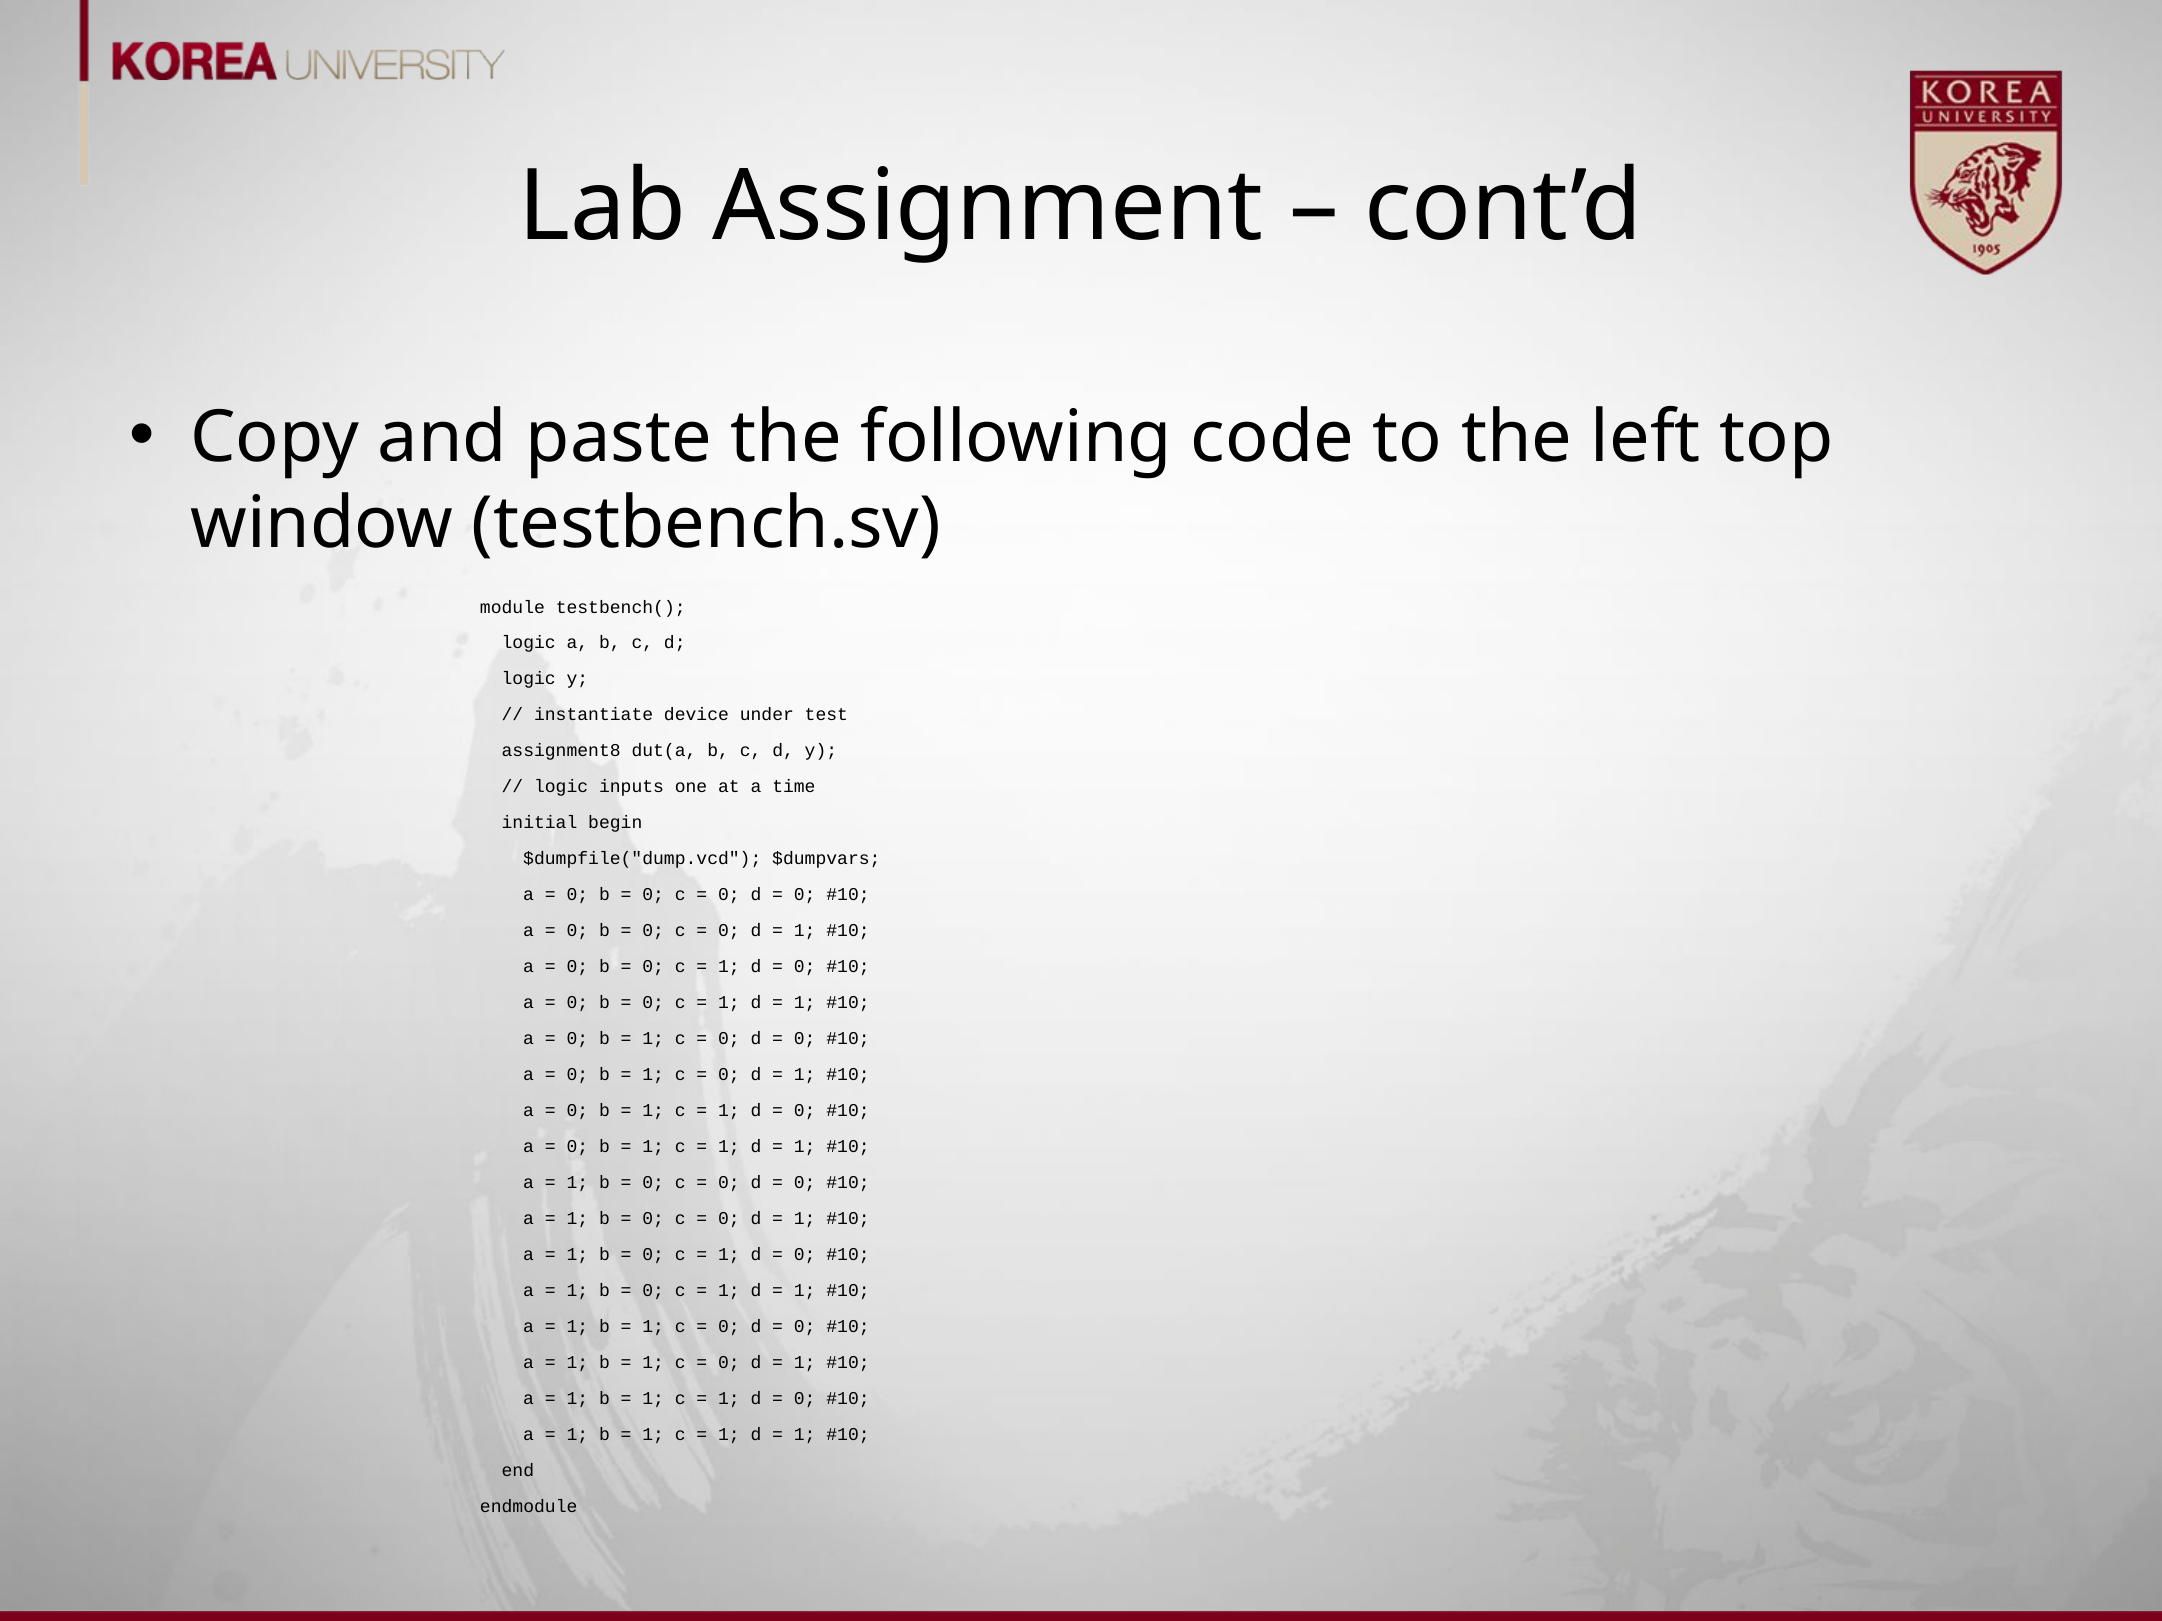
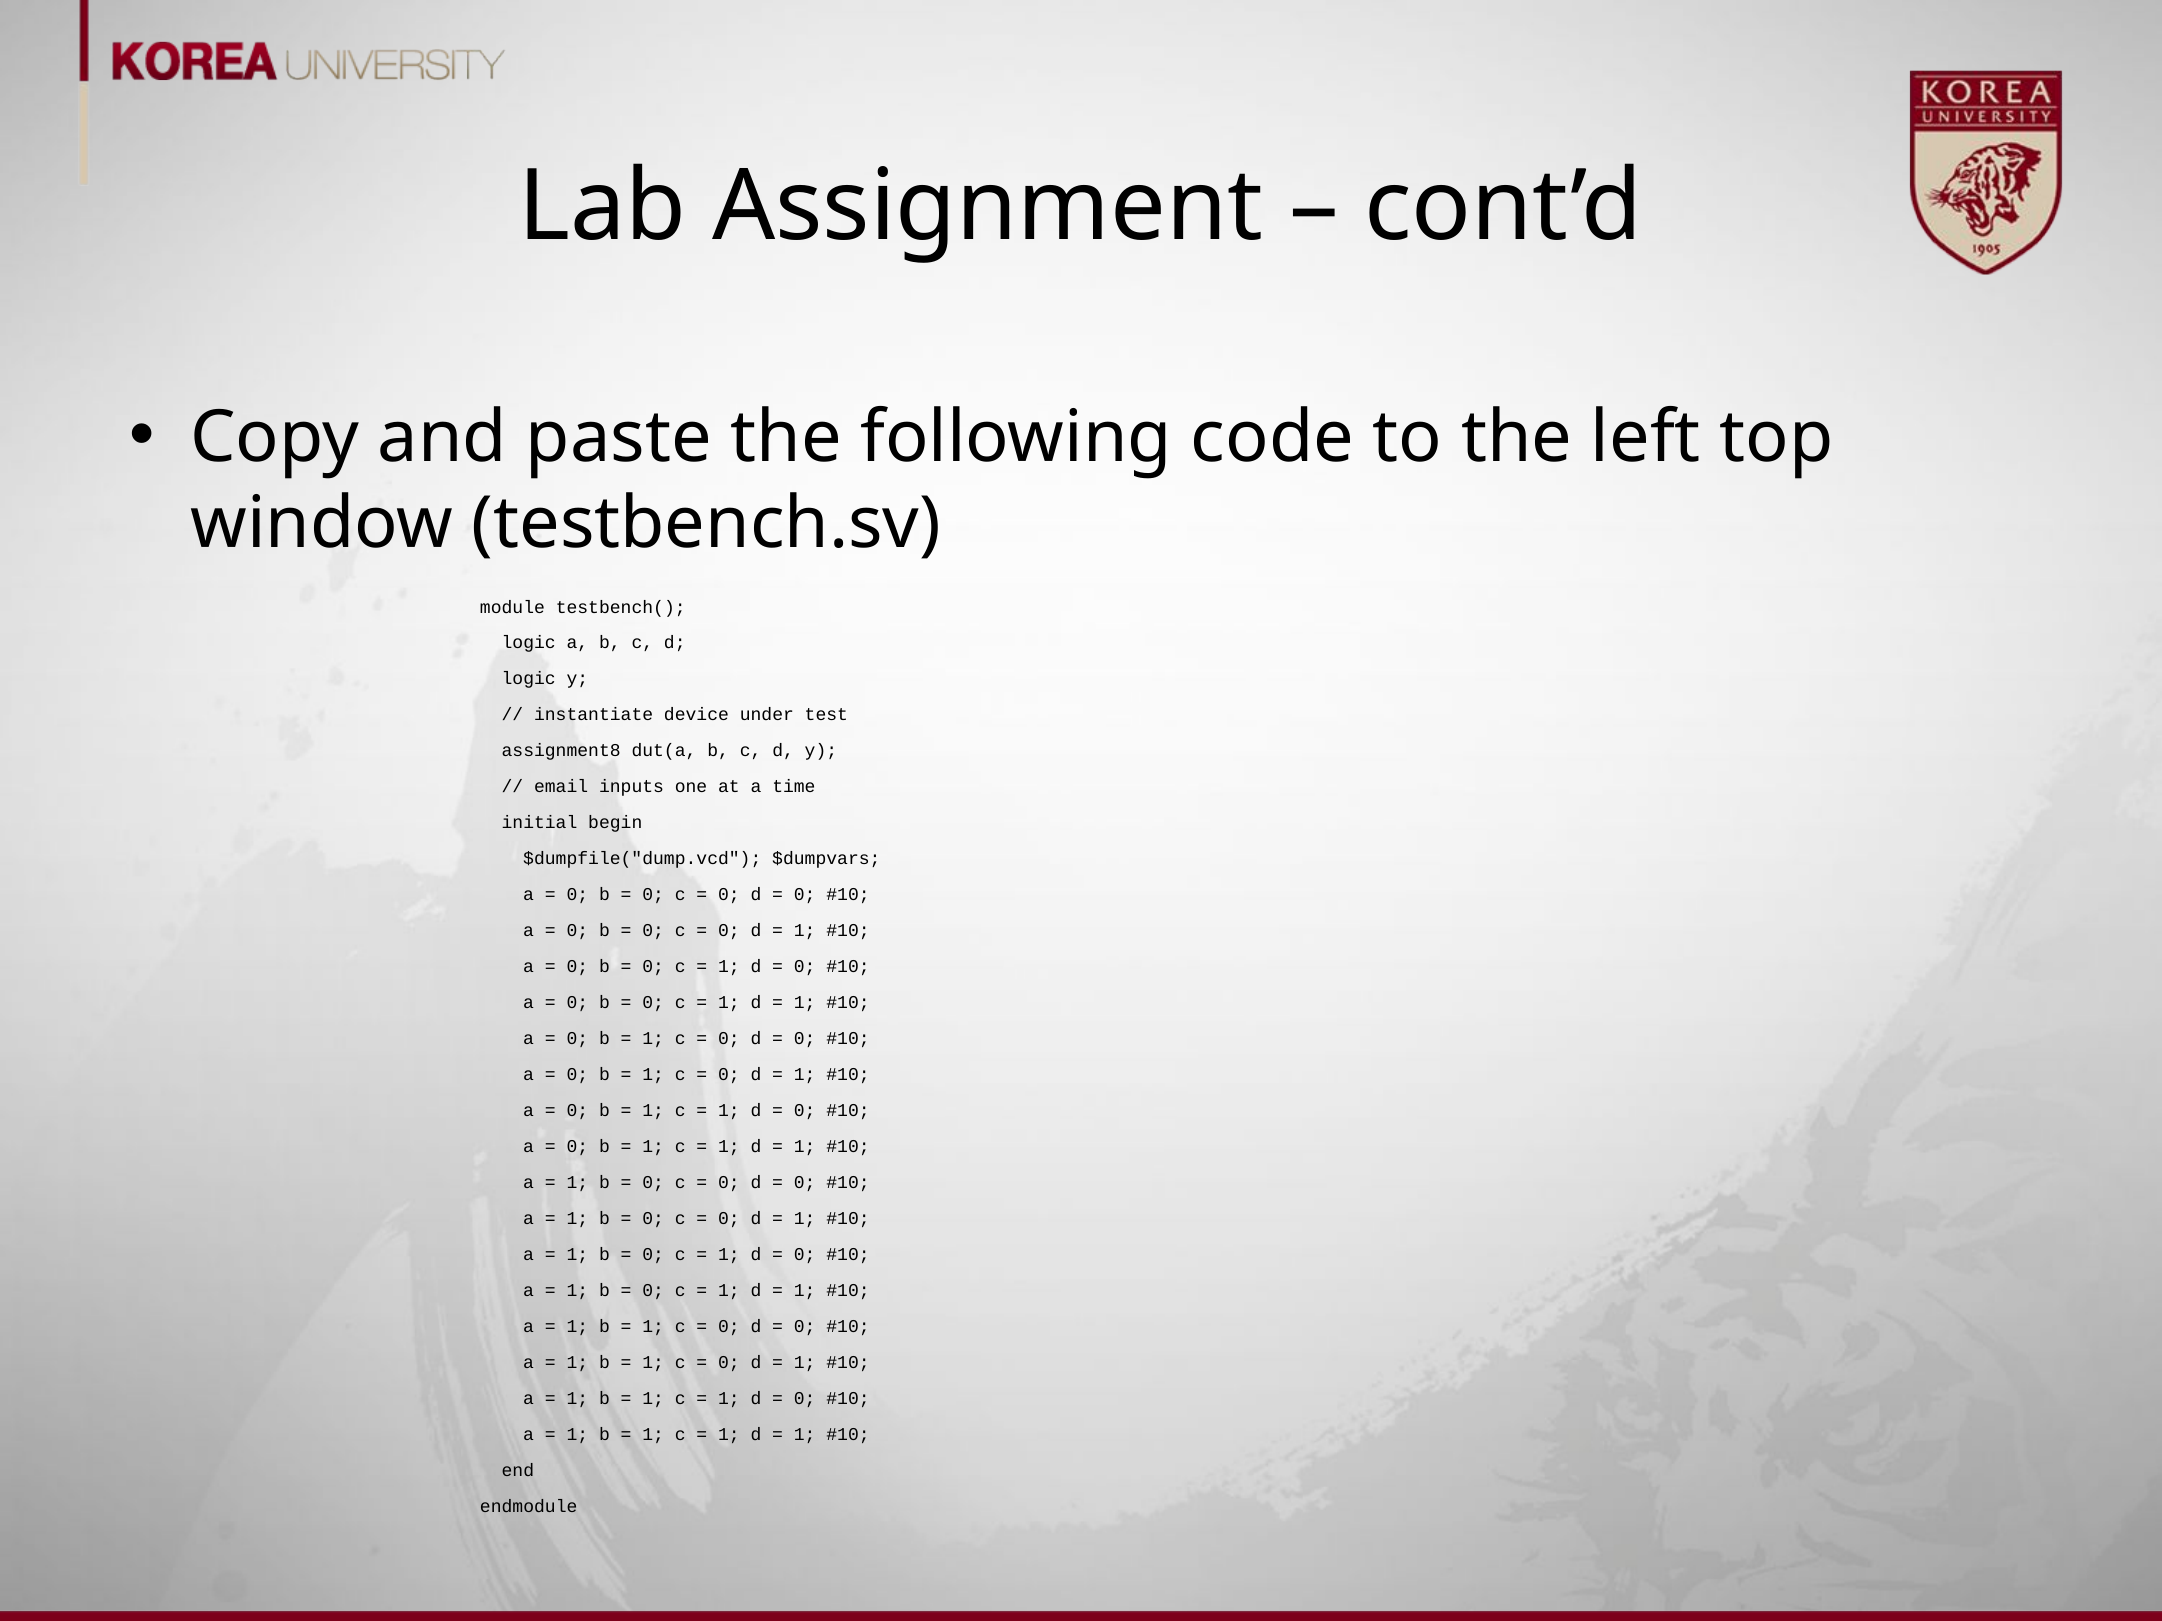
logic at (561, 787): logic -> email
